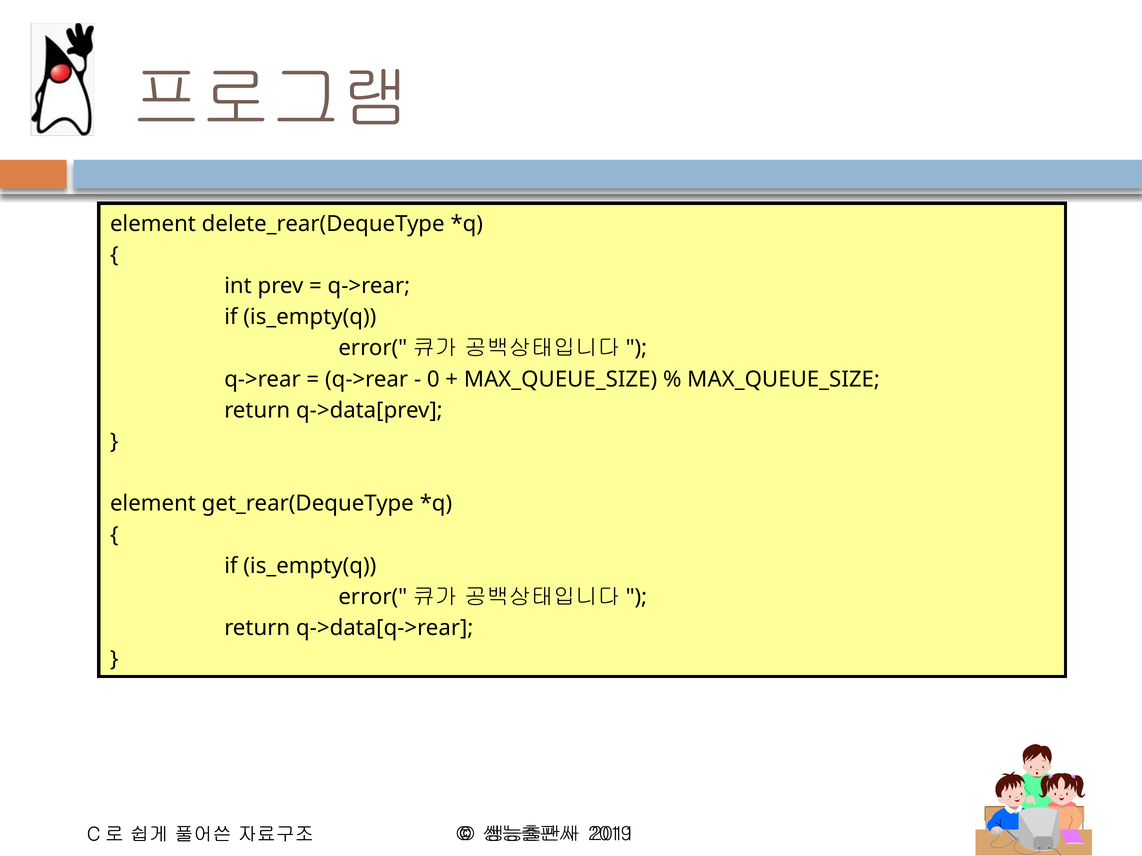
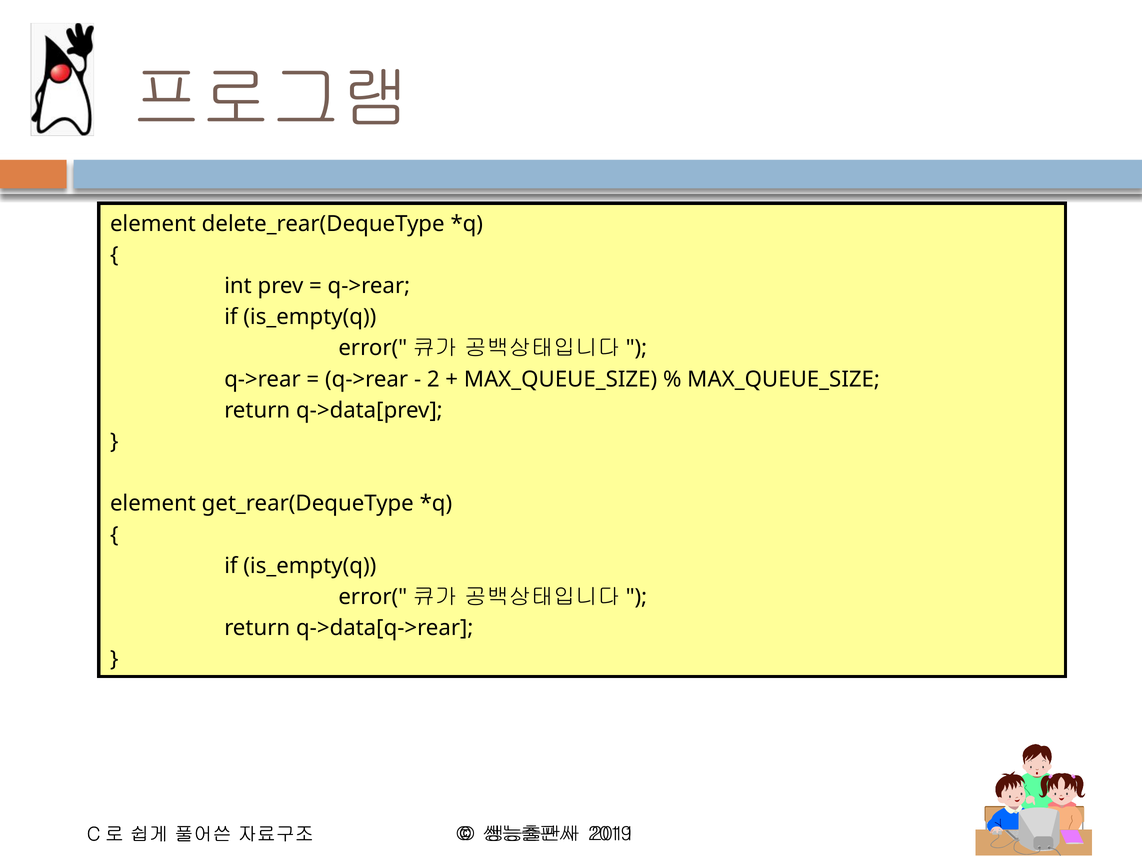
0: 0 -> 2
